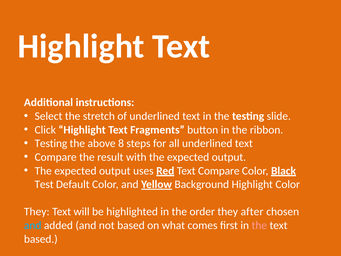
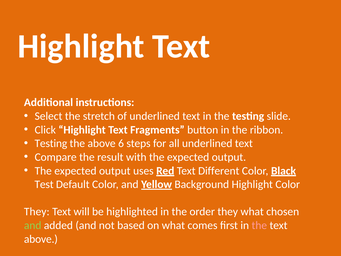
8: 8 -> 6
Text Compare: Compare -> Different
they after: after -> what
and at (33, 225) colour: light blue -> light green
based at (41, 239): based -> above
